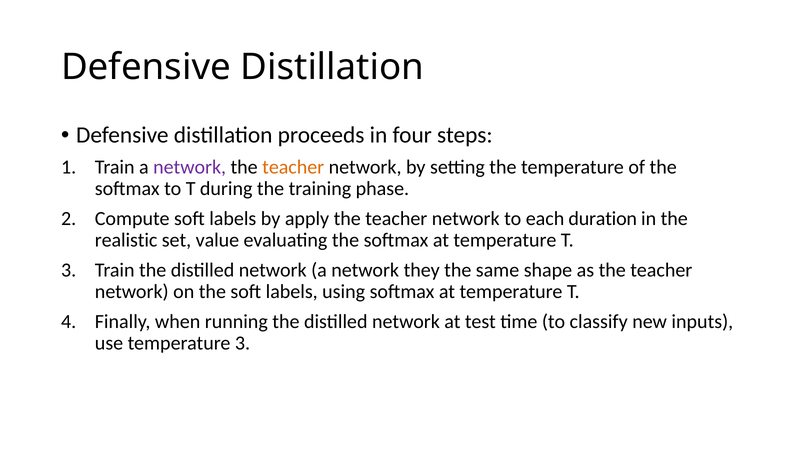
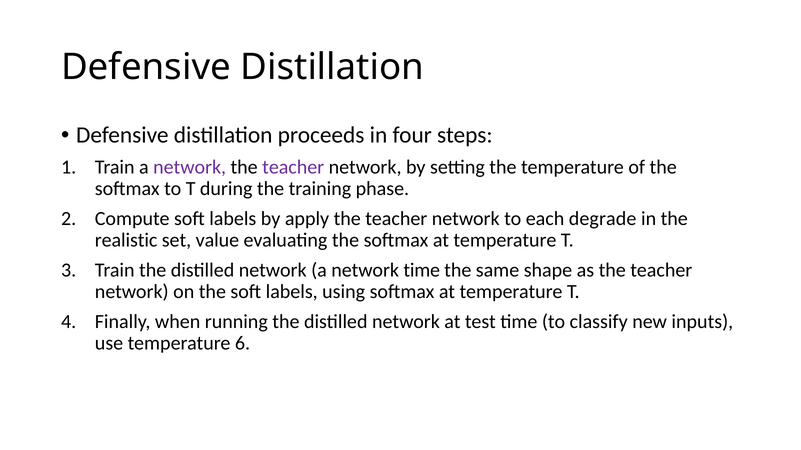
teacher at (293, 167) colour: orange -> purple
duration: duration -> degrade
network they: they -> time
temperature 3: 3 -> 6
